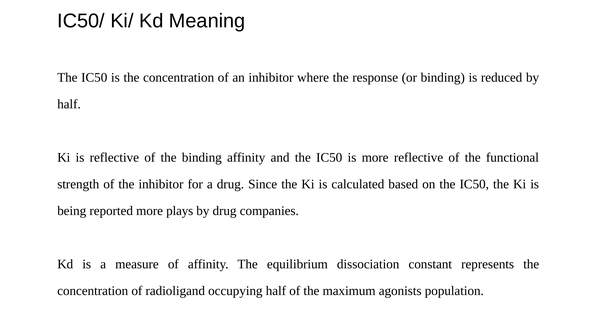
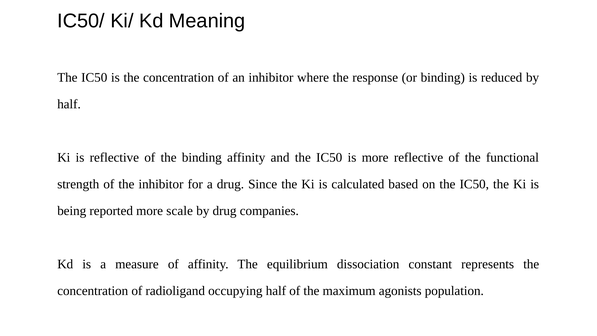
plays: plays -> scale
